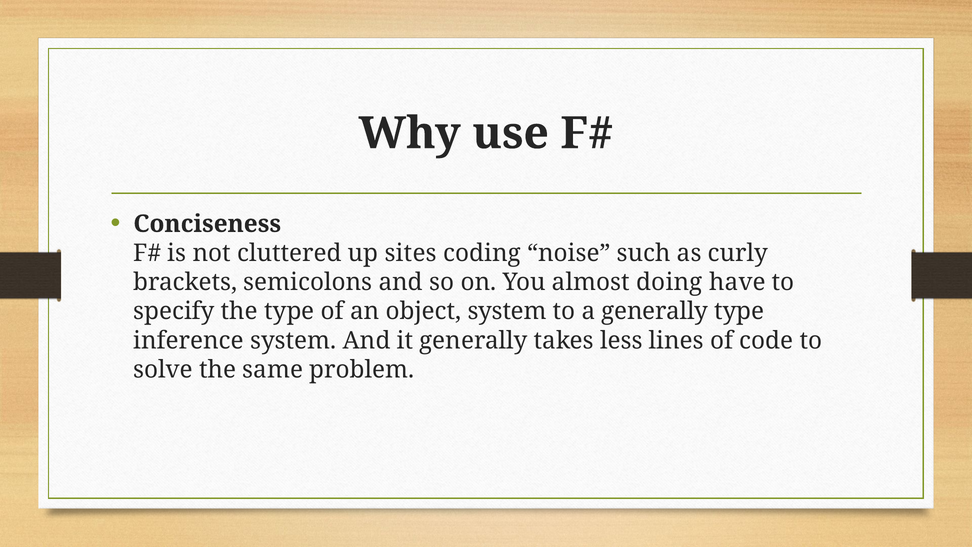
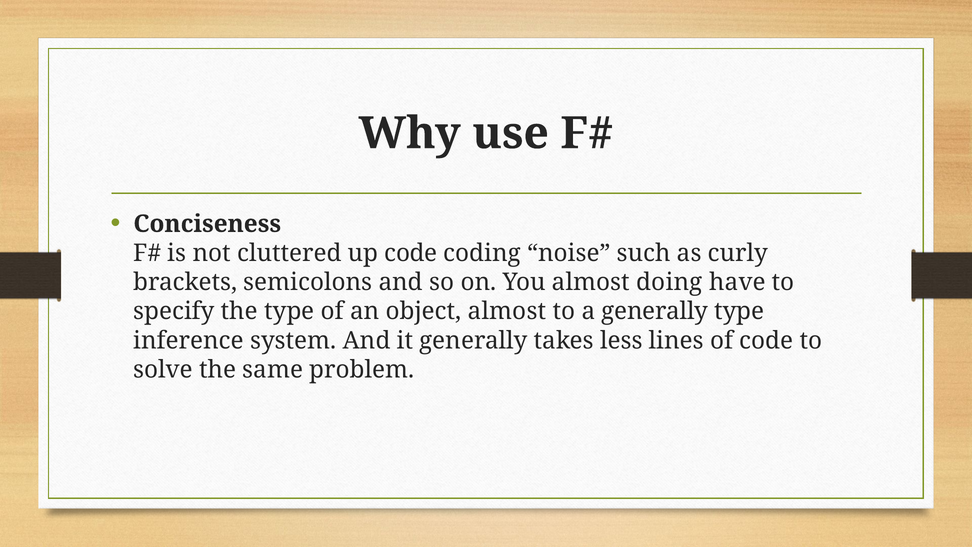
up sites: sites -> code
object system: system -> almost
